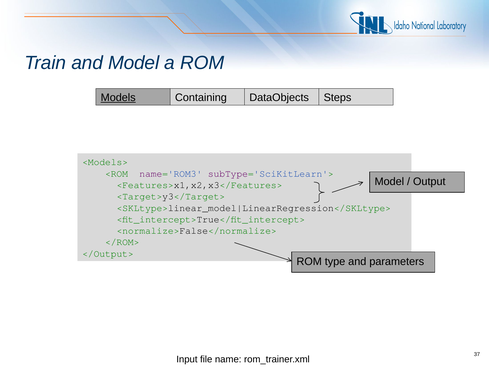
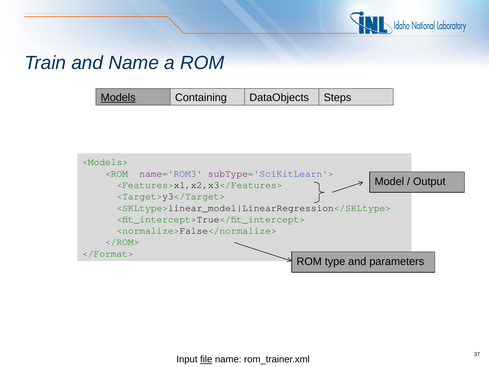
and Model: Model -> Name
</Output>: </Output> -> </Format>
file underline: none -> present
